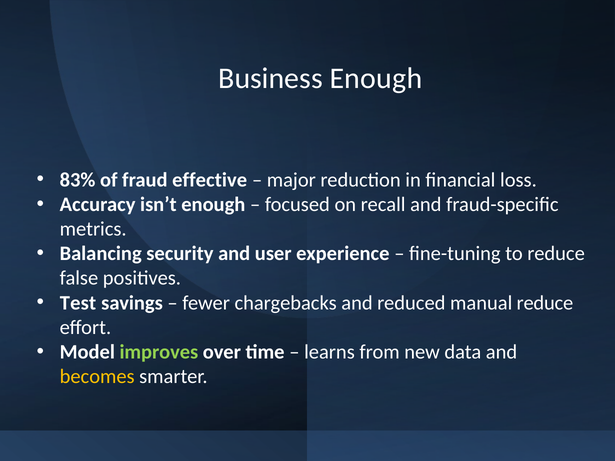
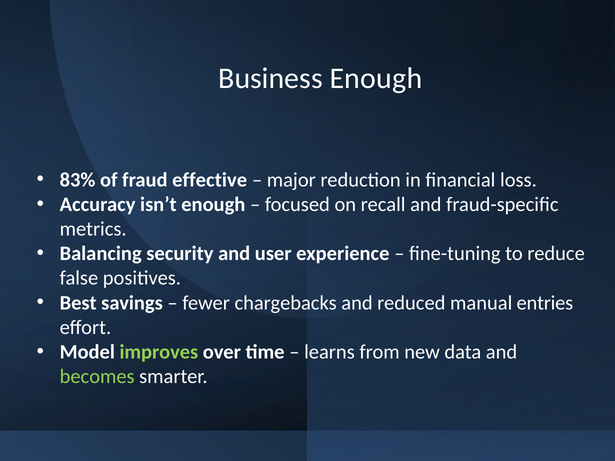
Test: Test -> Best
manual reduce: reduce -> entries
becomes colour: yellow -> light green
